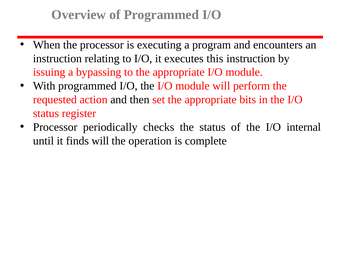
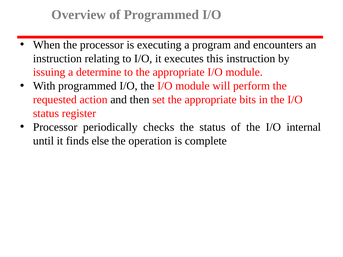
bypassing: bypassing -> determine
finds will: will -> else
